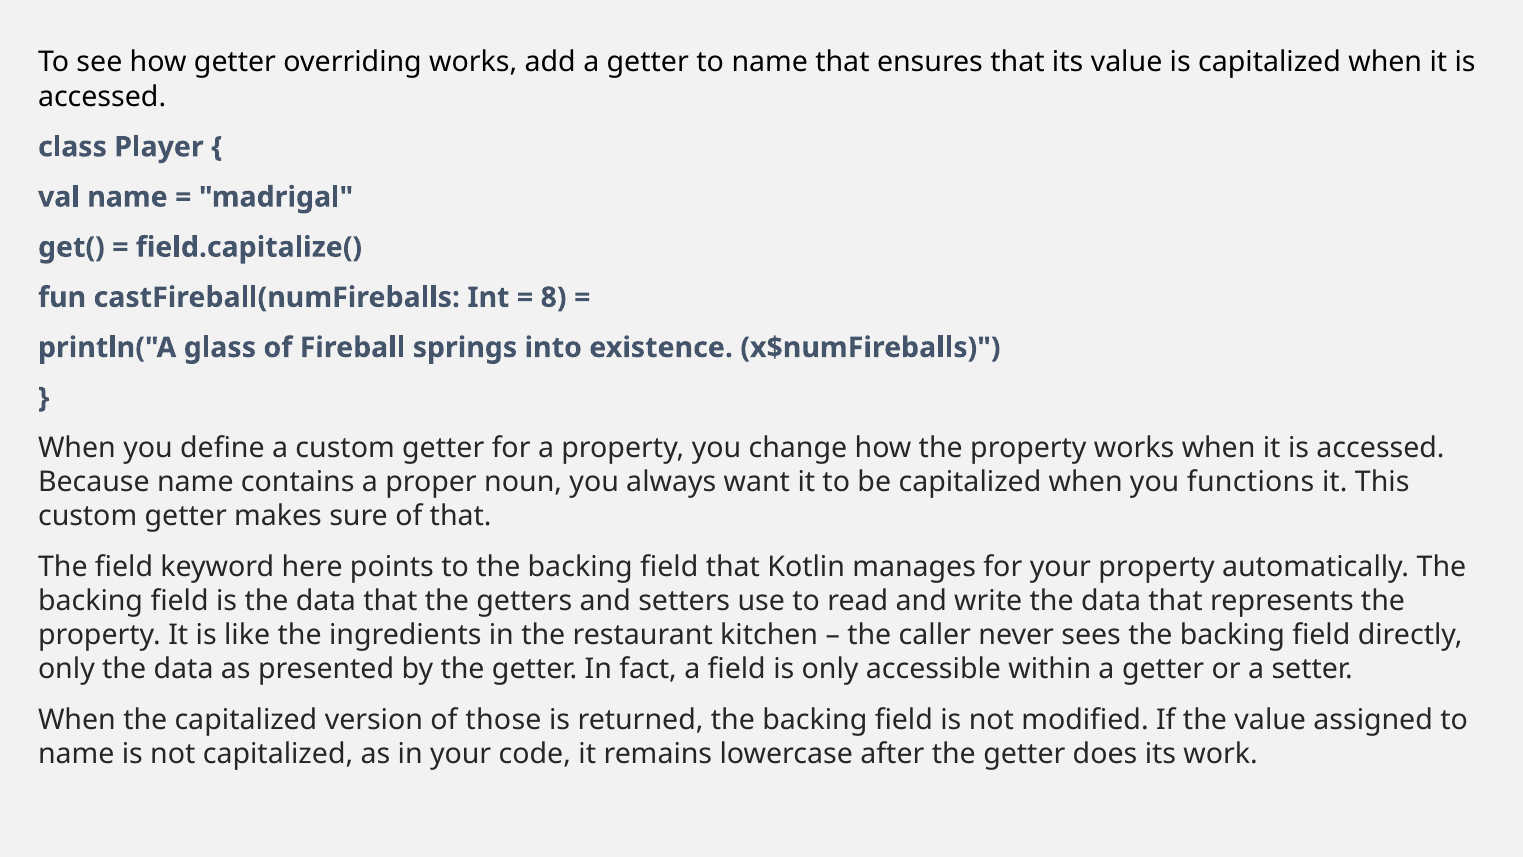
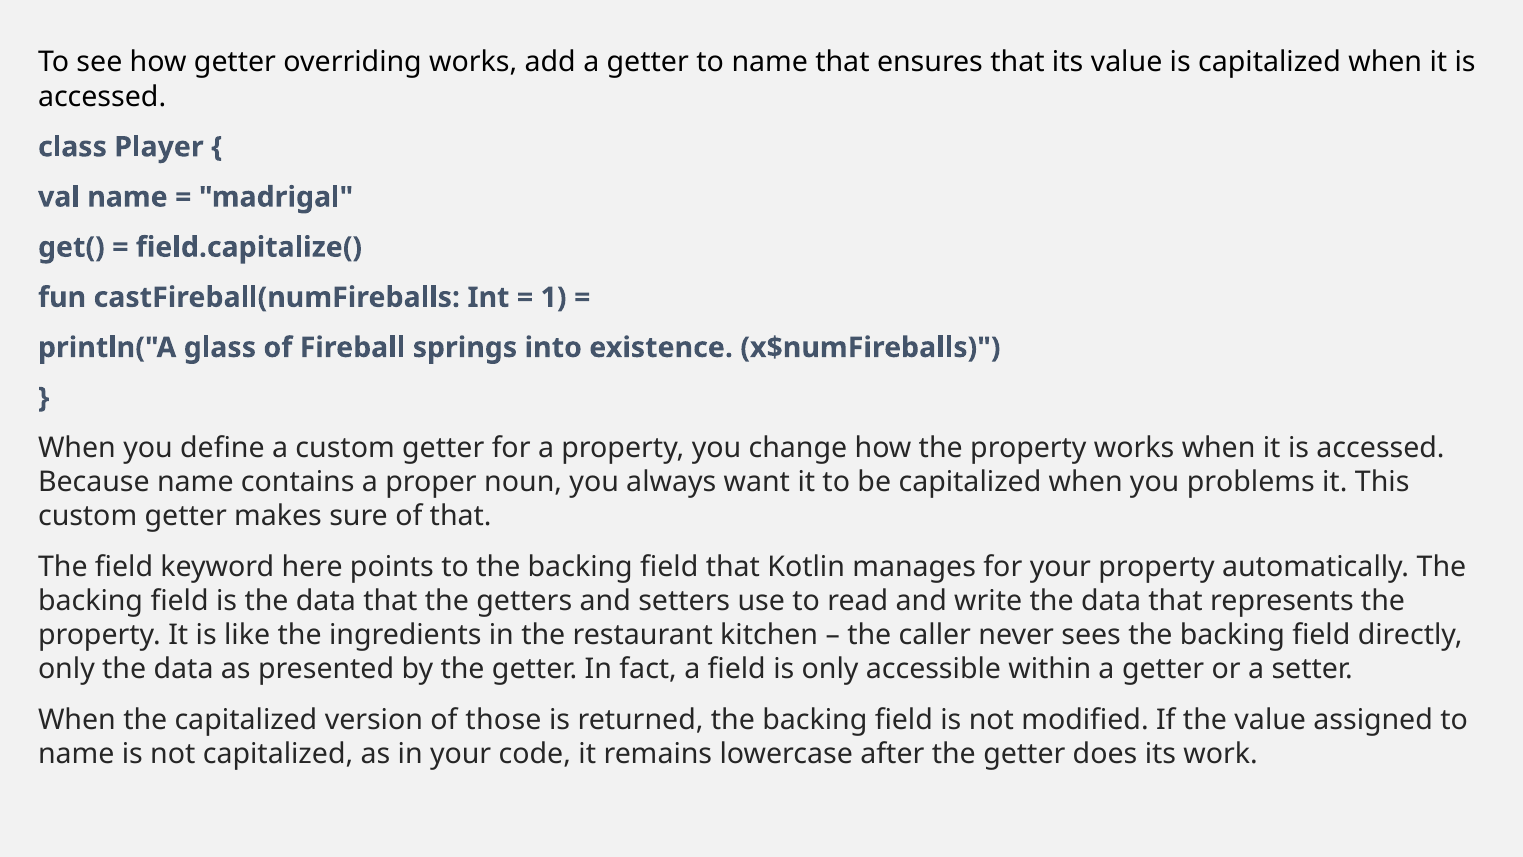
8: 8 -> 1
functions: functions -> problems
